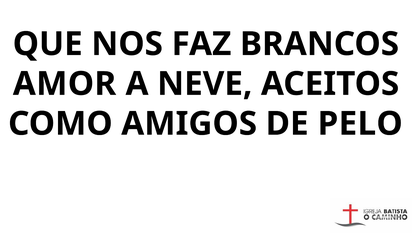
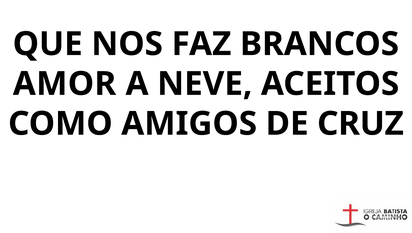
PELO: PELO -> CRUZ
